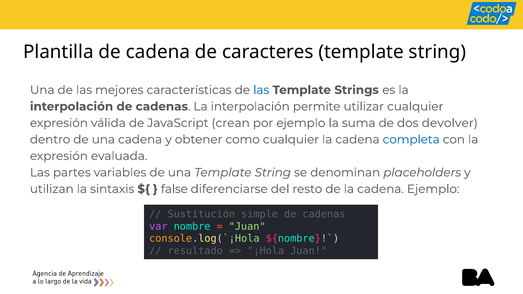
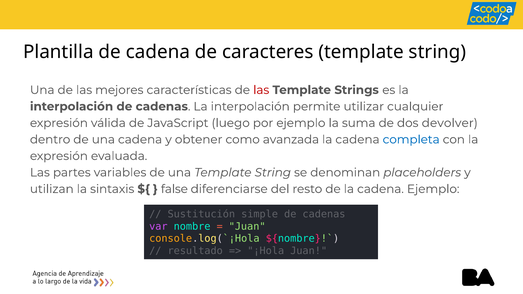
las at (261, 90) colour: blue -> red
crean: crean -> luego
como cualquier: cualquier -> avanzada
